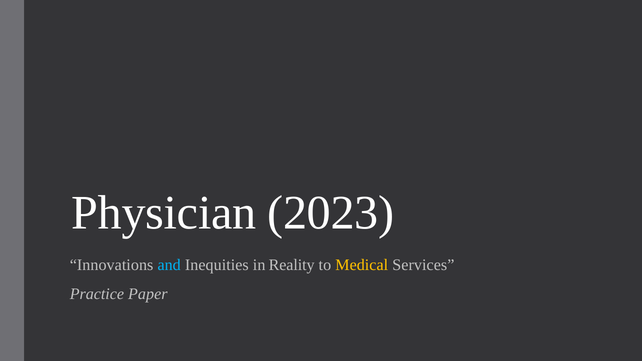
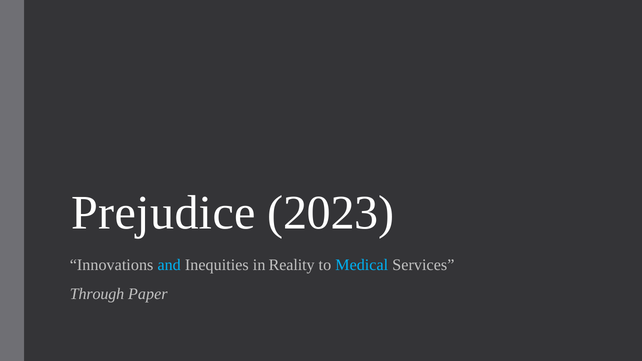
Physician: Physician -> Prejudice
Medical colour: yellow -> light blue
Practice: Practice -> Through
